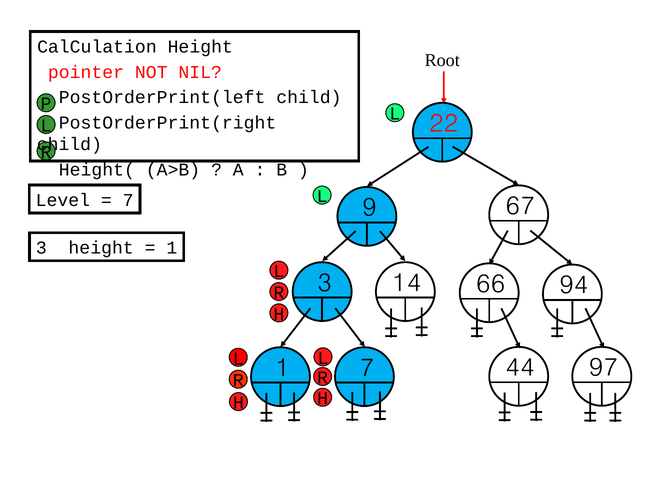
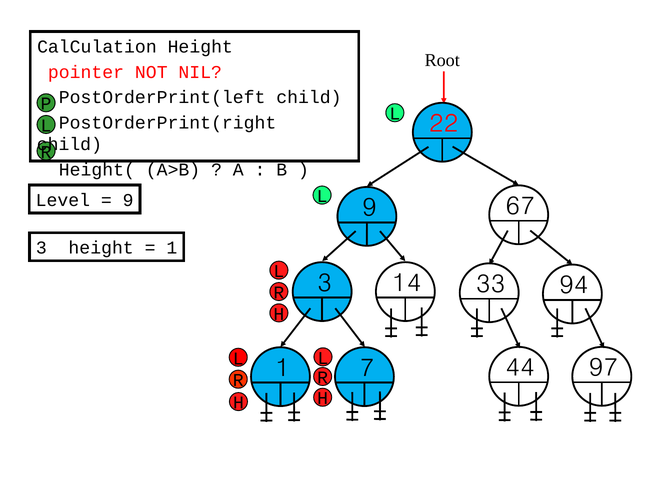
7 at (128, 200): 7 -> 9
66: 66 -> 33
